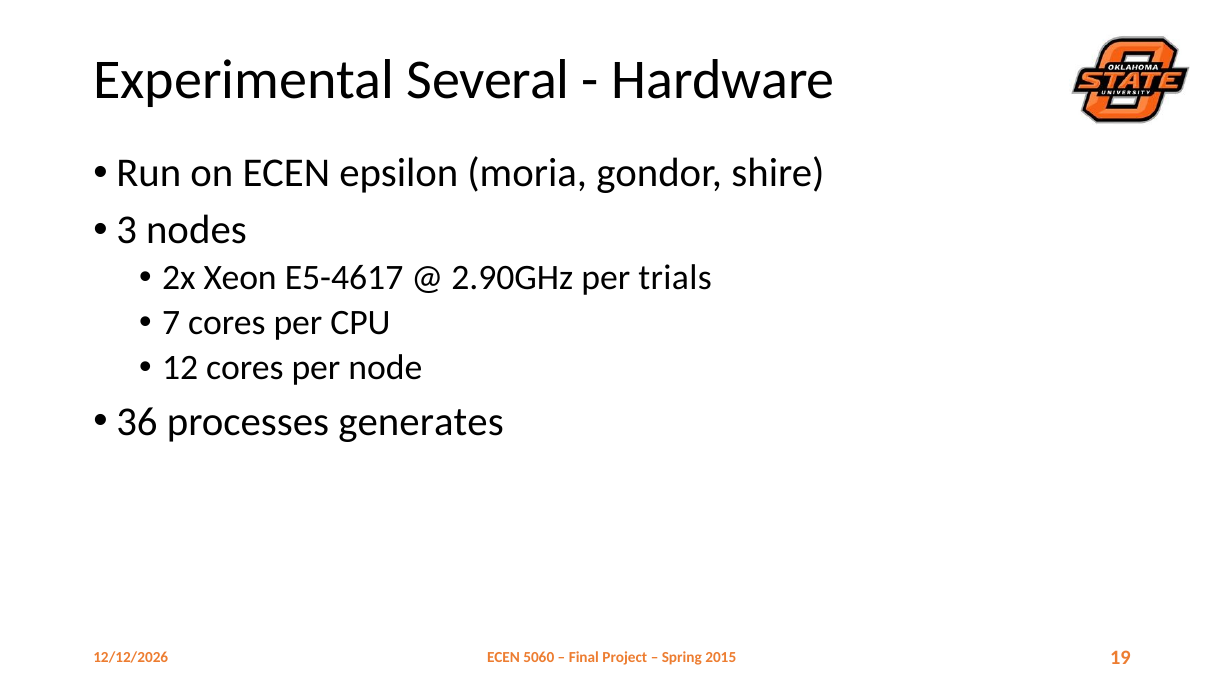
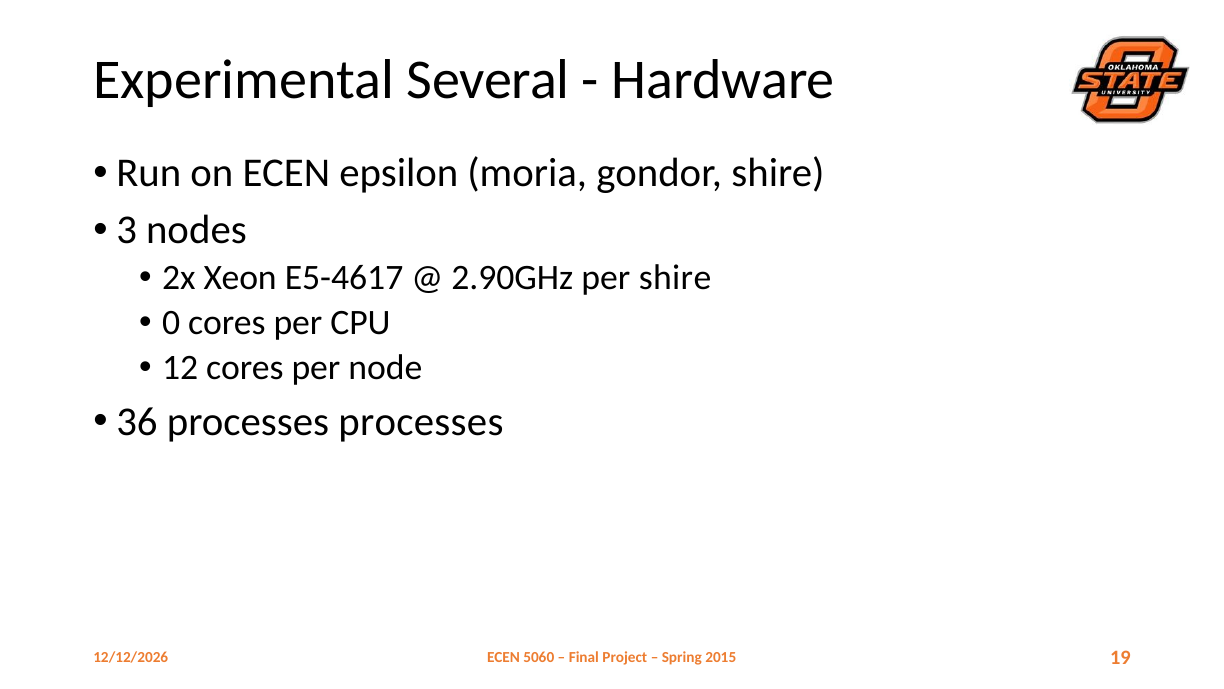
per trials: trials -> shire
7: 7 -> 0
processes generates: generates -> processes
